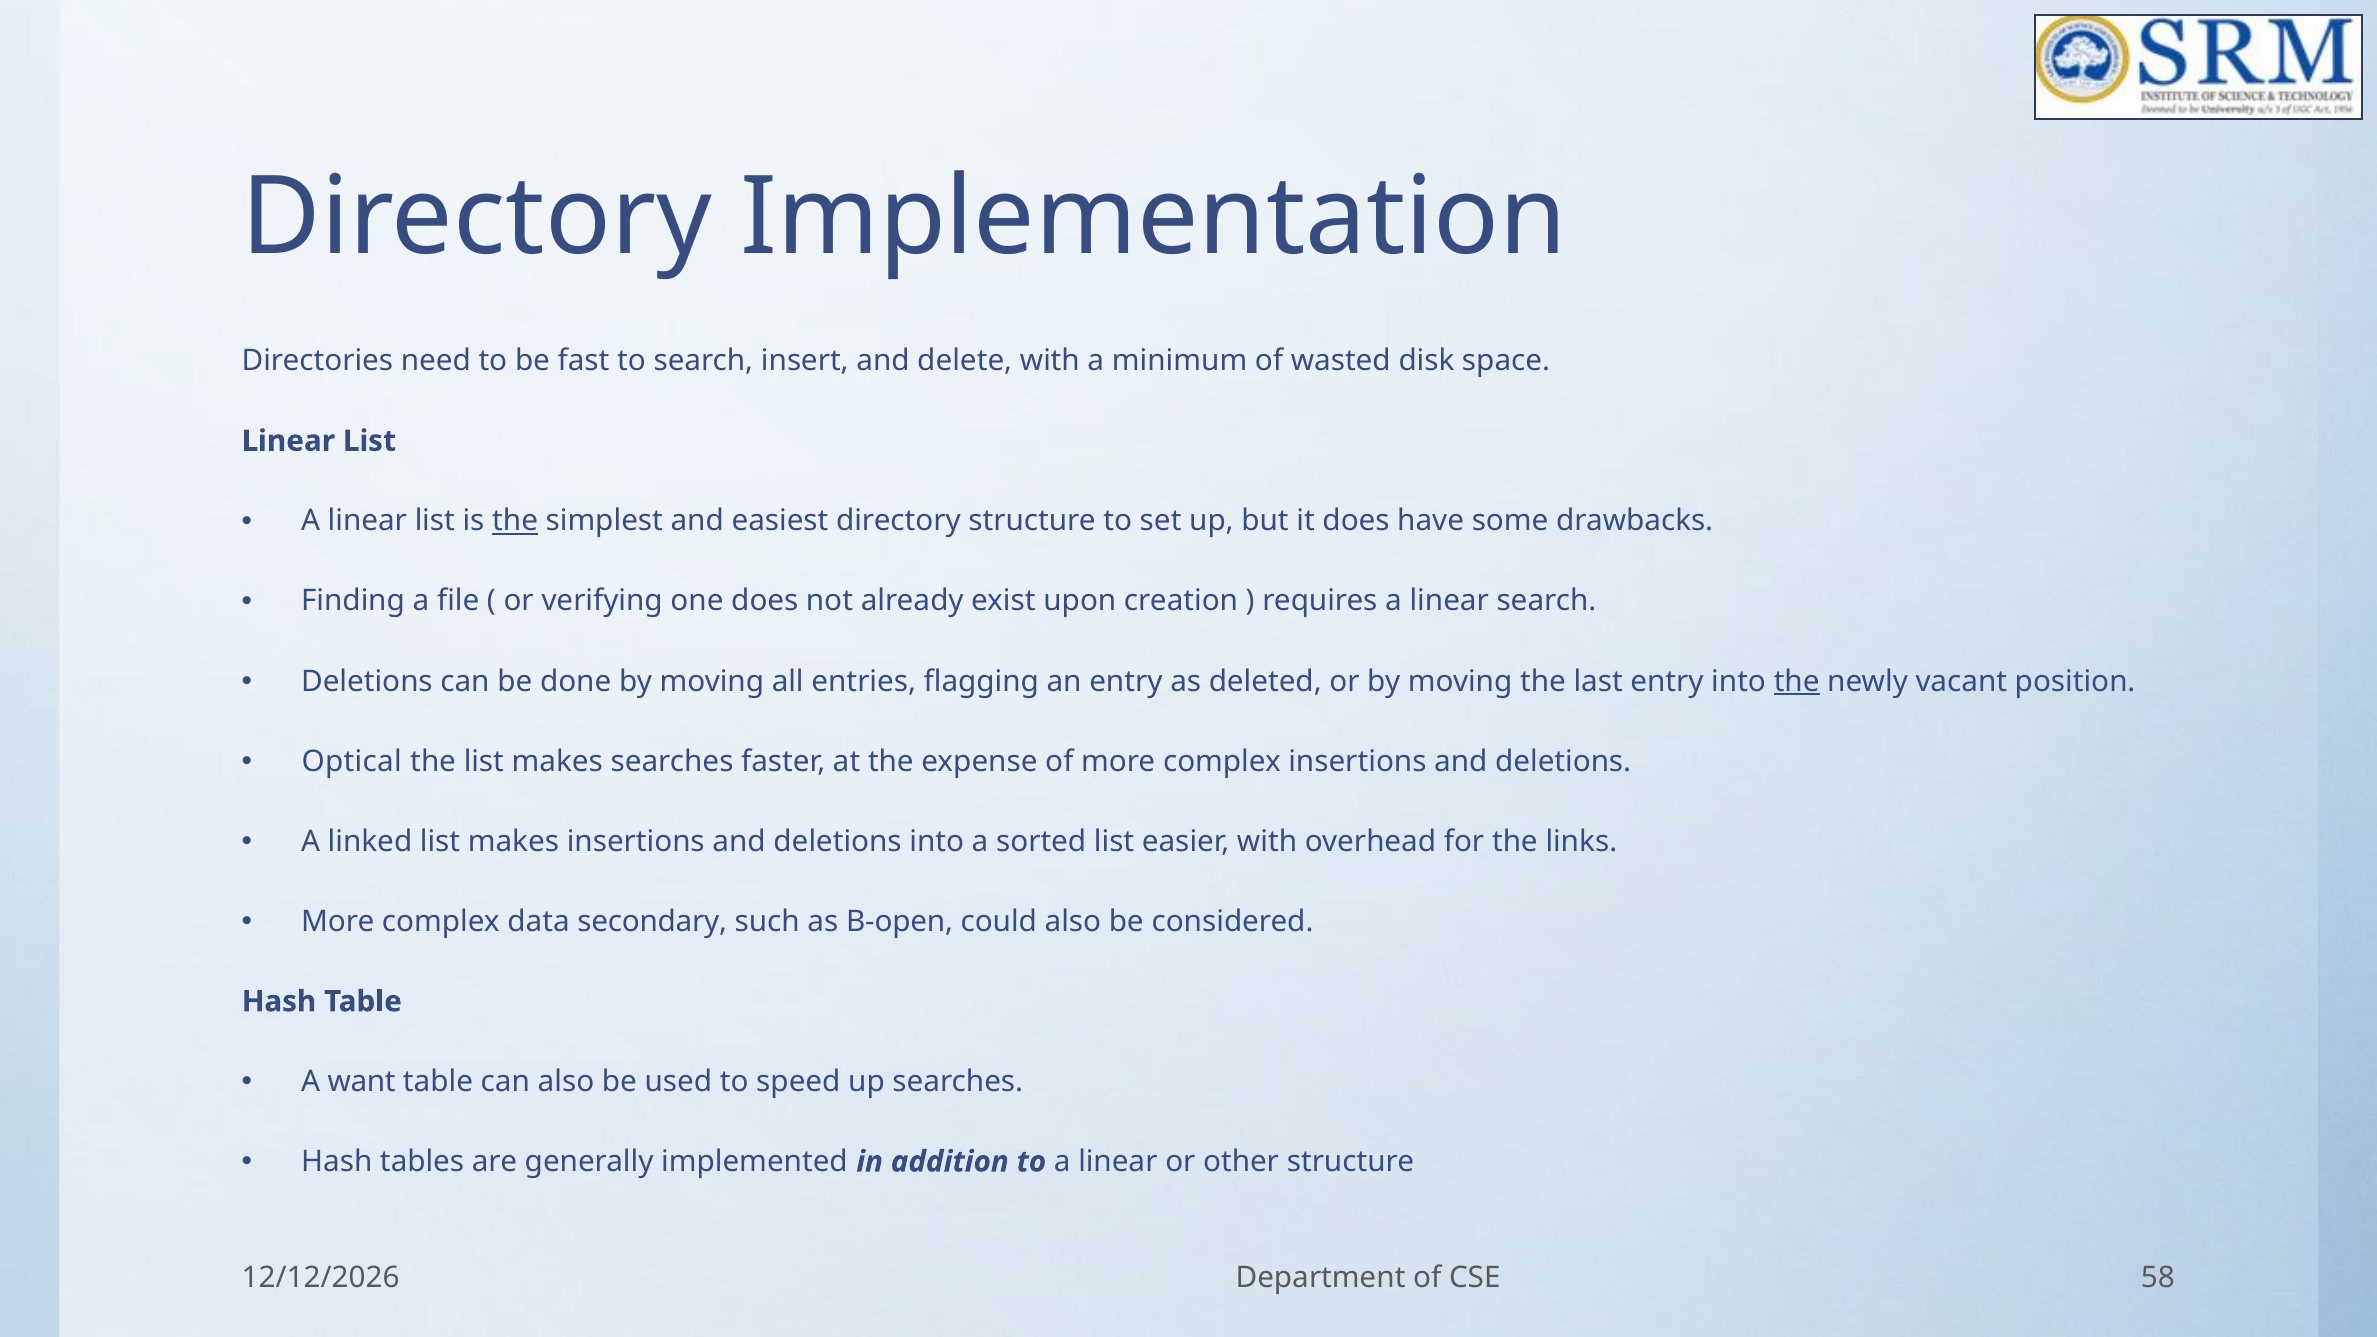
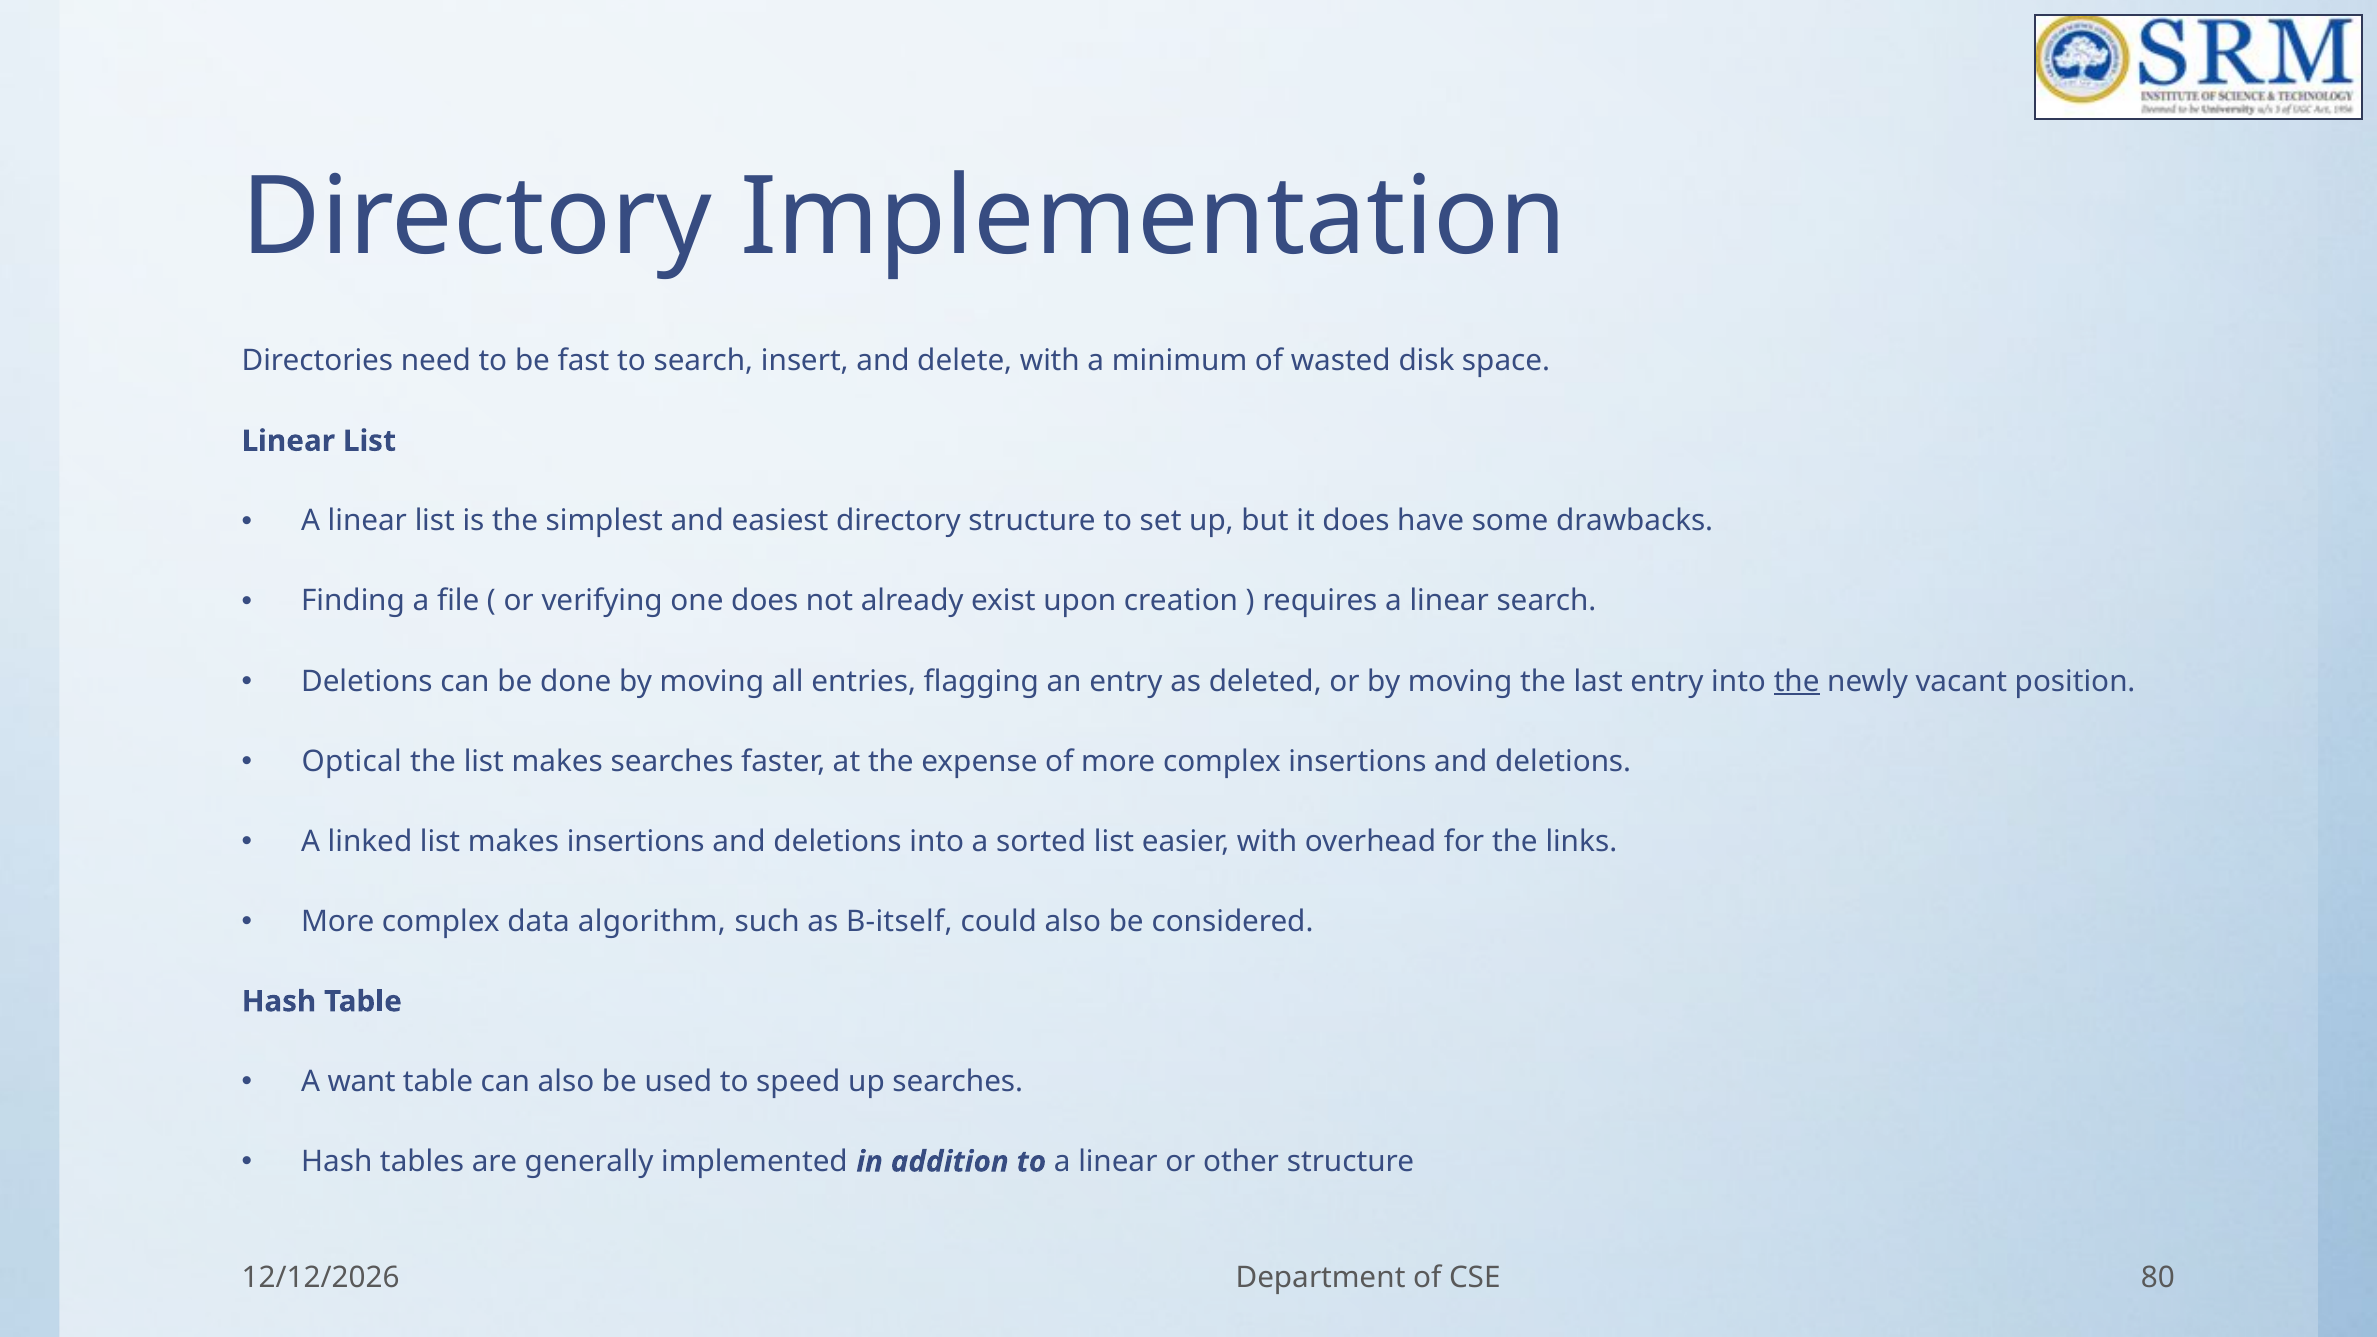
the at (515, 521) underline: present -> none
secondary: secondary -> algorithm
B-open: B-open -> B-itself
58: 58 -> 80
